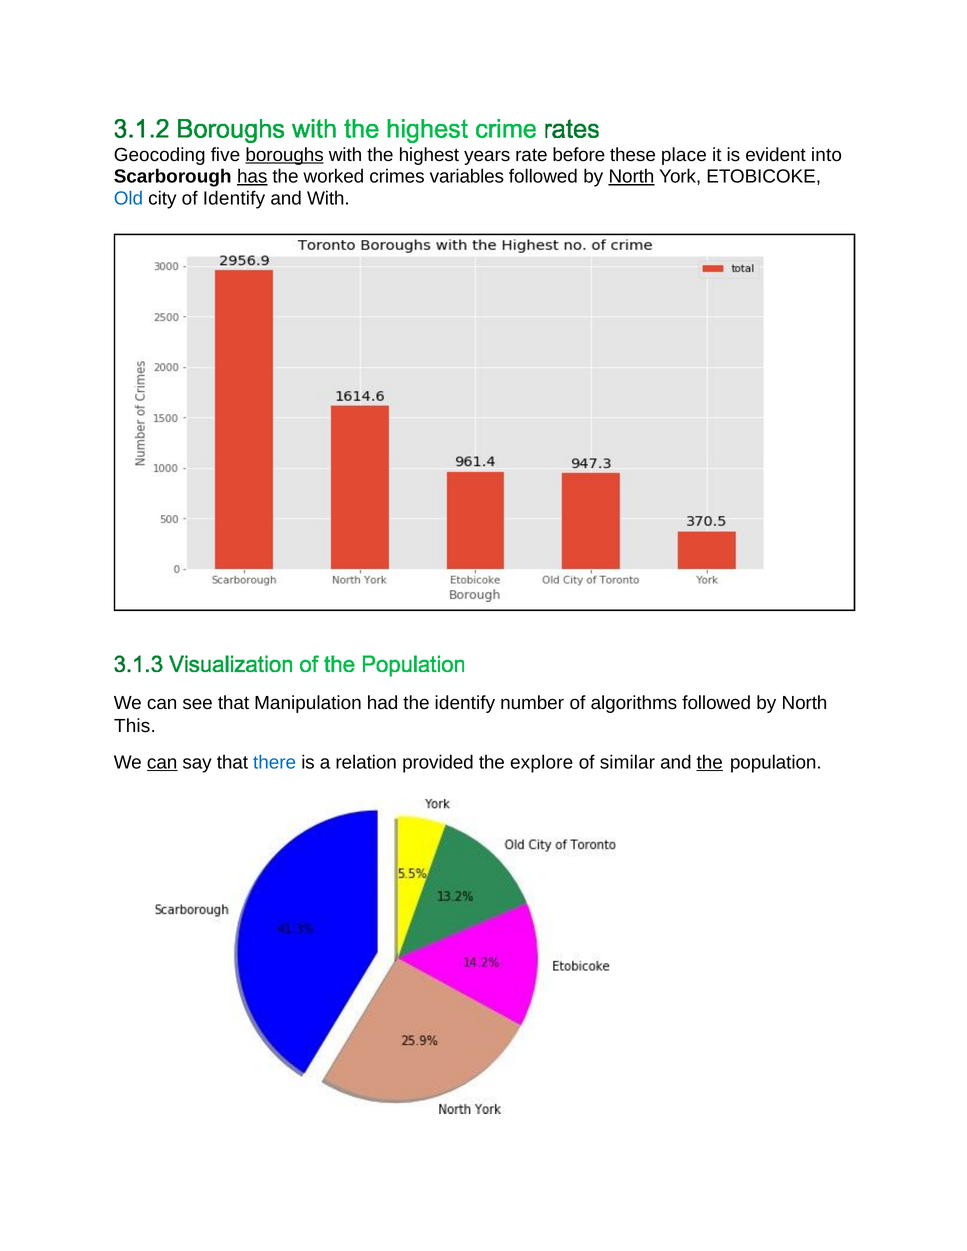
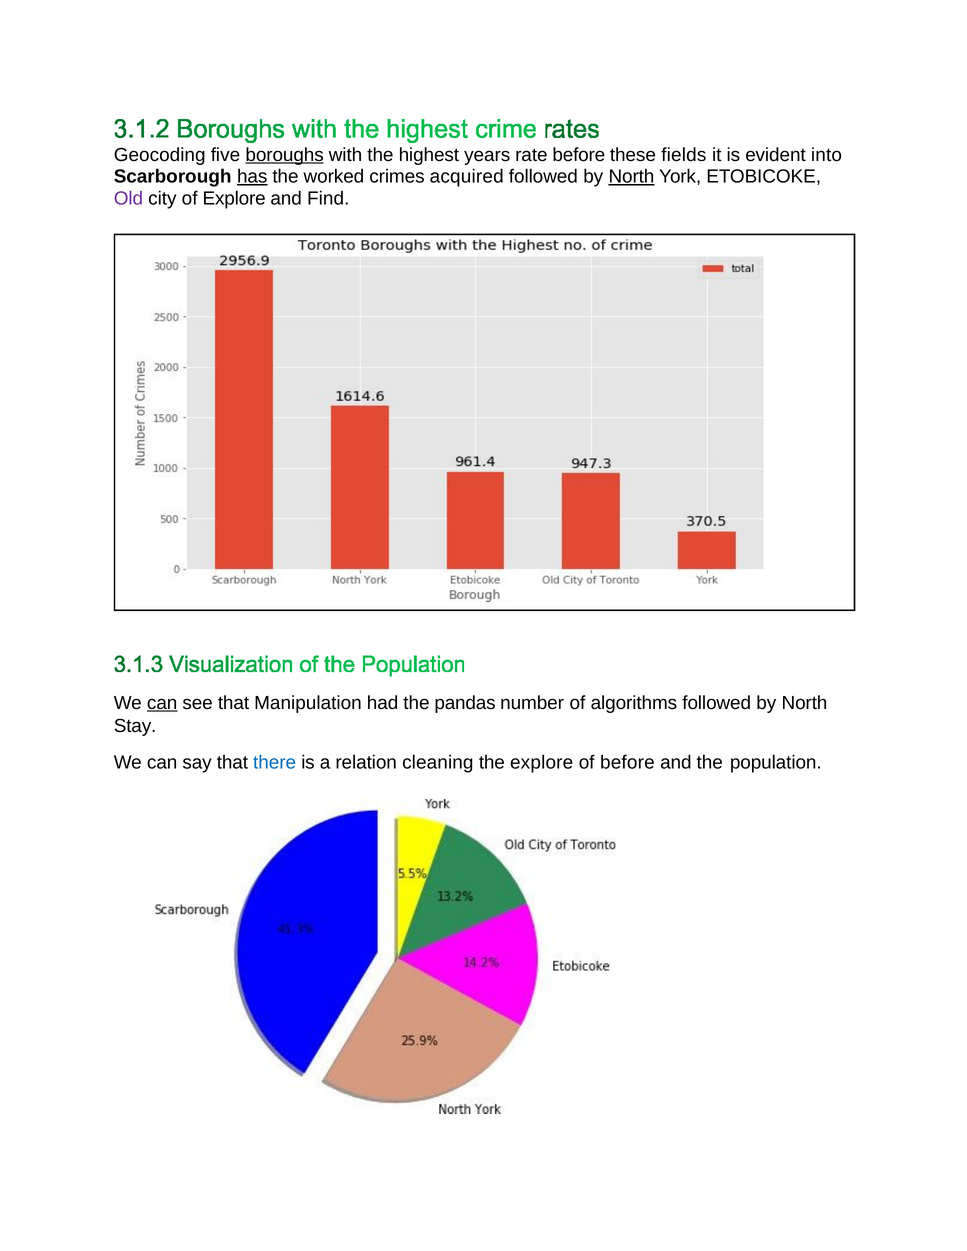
place: place -> fields
variables: variables -> acquired
Old colour: blue -> purple
of Identify: Identify -> Explore
and With: With -> Find
can at (162, 703) underline: none -> present
the identify: identify -> pandas
This: This -> Stay
can at (162, 763) underline: present -> none
provided: provided -> cleaning
of similar: similar -> before
the at (710, 763) underline: present -> none
